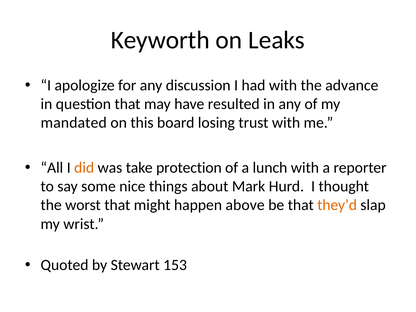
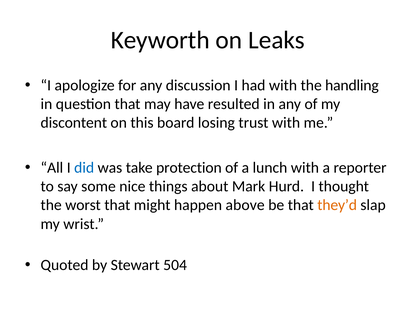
advance: advance -> handling
mandated: mandated -> discontent
did colour: orange -> blue
153: 153 -> 504
